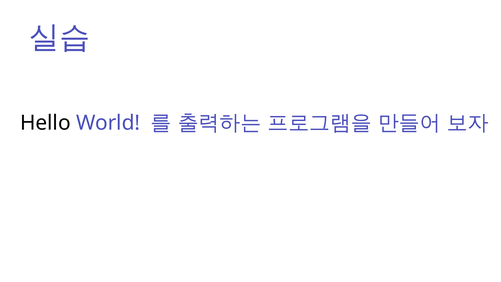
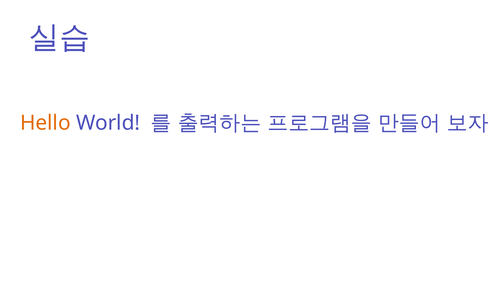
Hello colour: black -> orange
